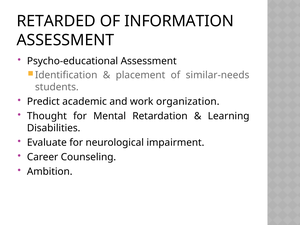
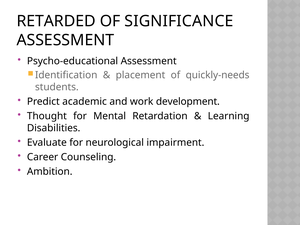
INFORMATION: INFORMATION -> SIGNIFICANCE
similar-needs: similar-needs -> quickly-needs
organization: organization -> development
